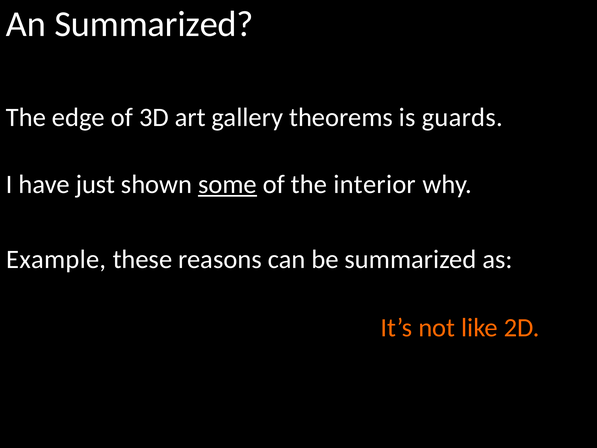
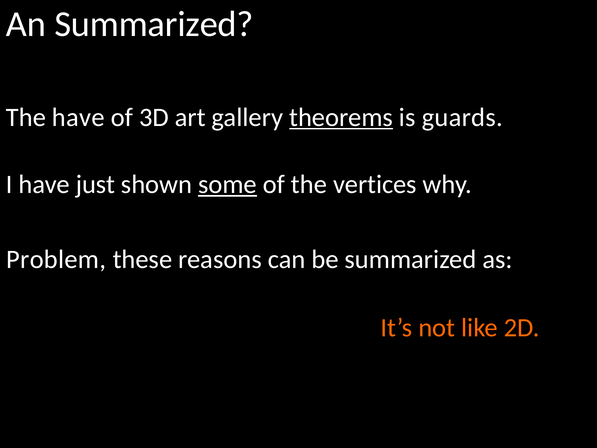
The edge: edge -> have
theorems underline: none -> present
interior: interior -> vertices
Example: Example -> Problem
